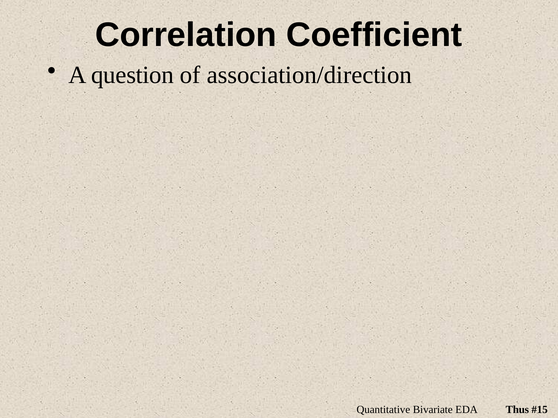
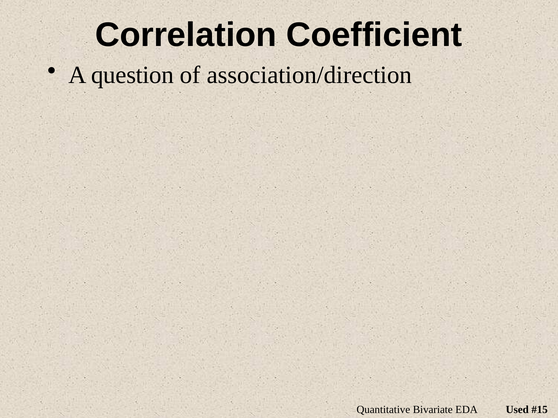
Thus: Thus -> Used
